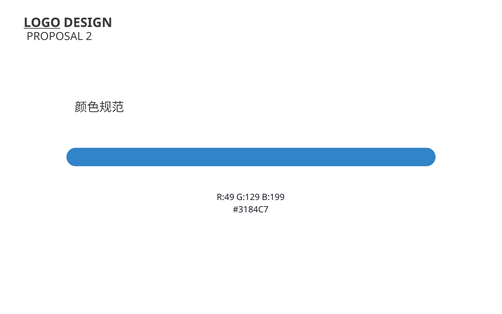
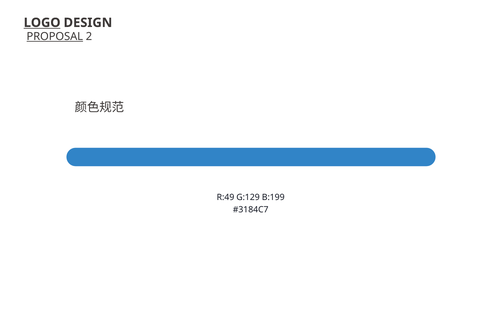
PROPOSAL underline: none -> present
